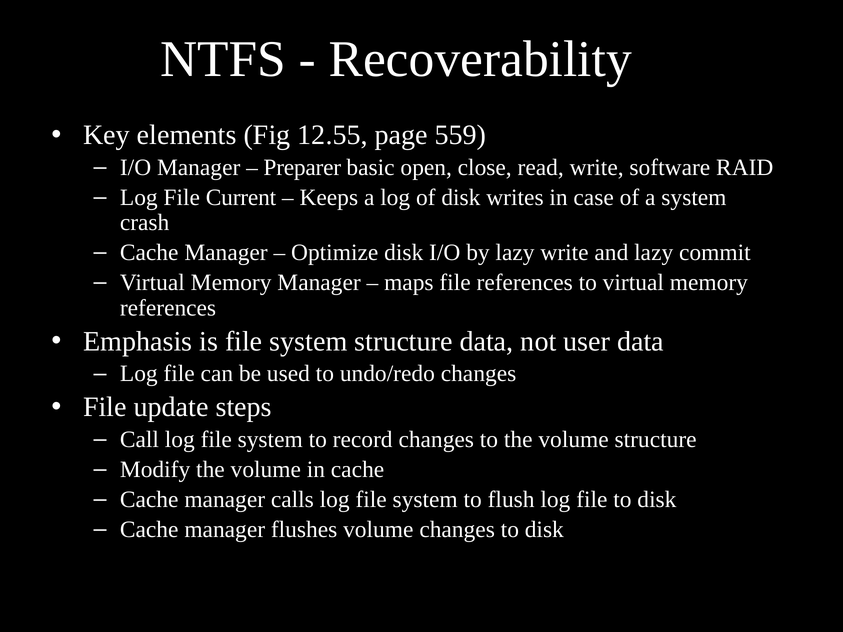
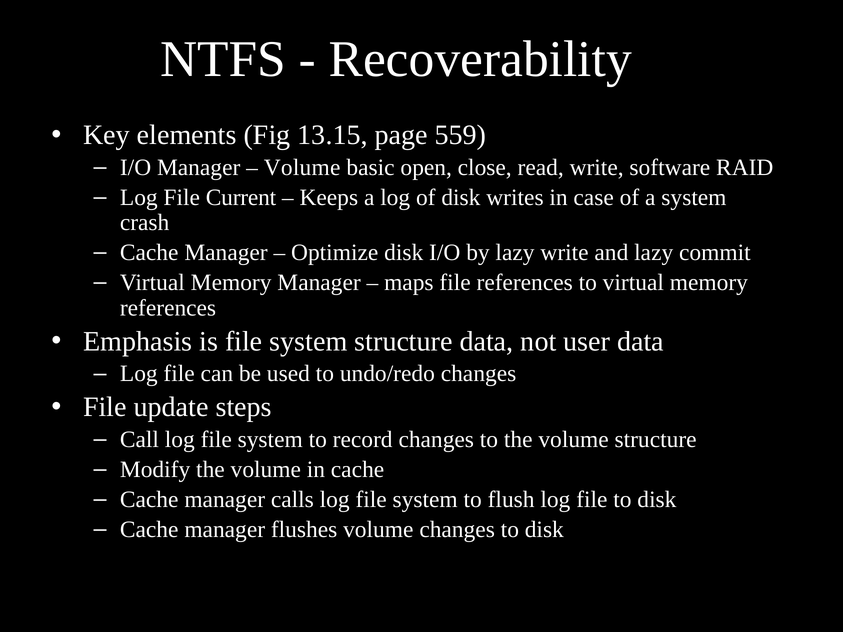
12.55: 12.55 -> 13.15
Preparer at (302, 168): Preparer -> Volume
